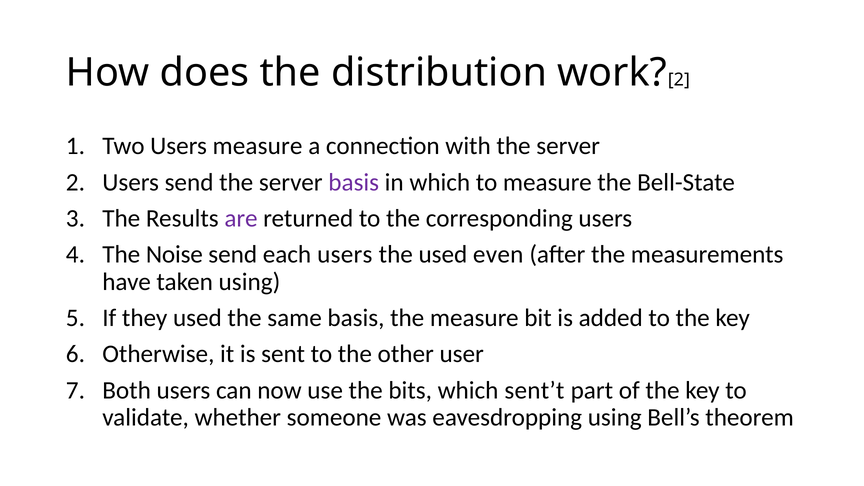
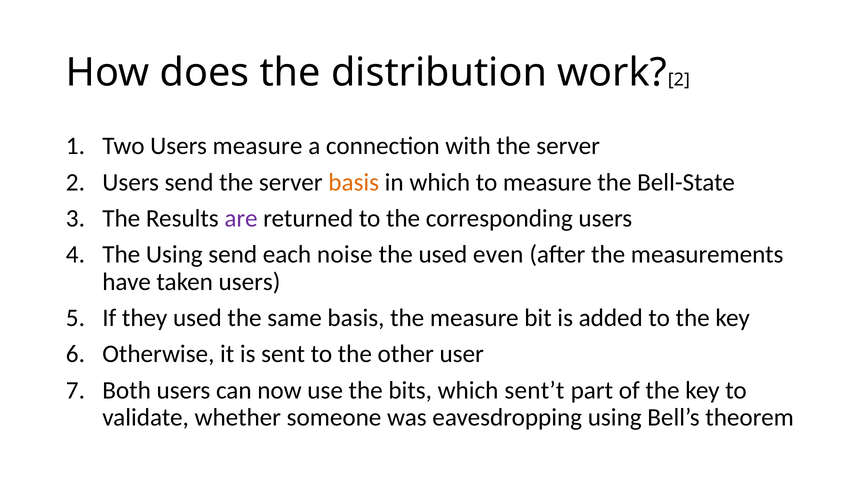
basis at (354, 182) colour: purple -> orange
The Noise: Noise -> Using
each users: users -> noise
taken using: using -> users
